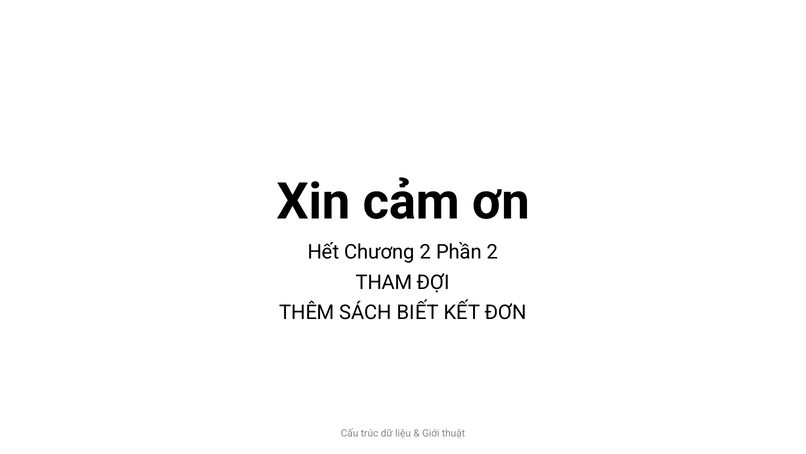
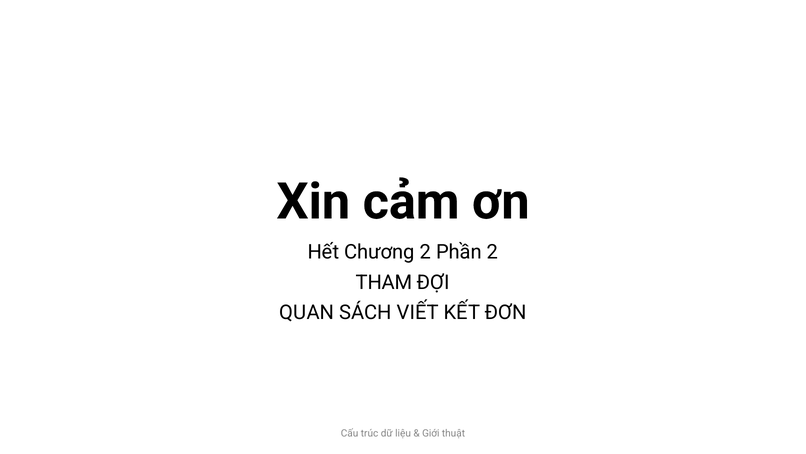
THÊM: THÊM -> QUAN
BIẾT: BIẾT -> VIẾT
